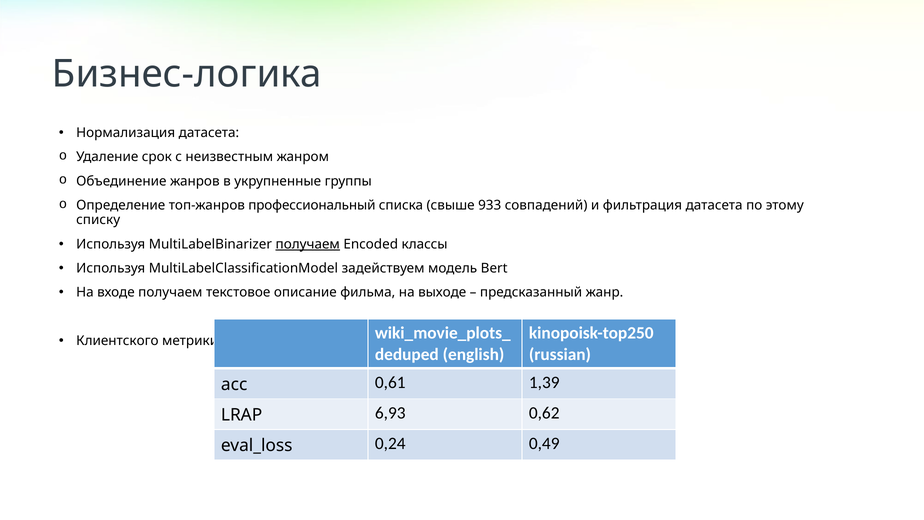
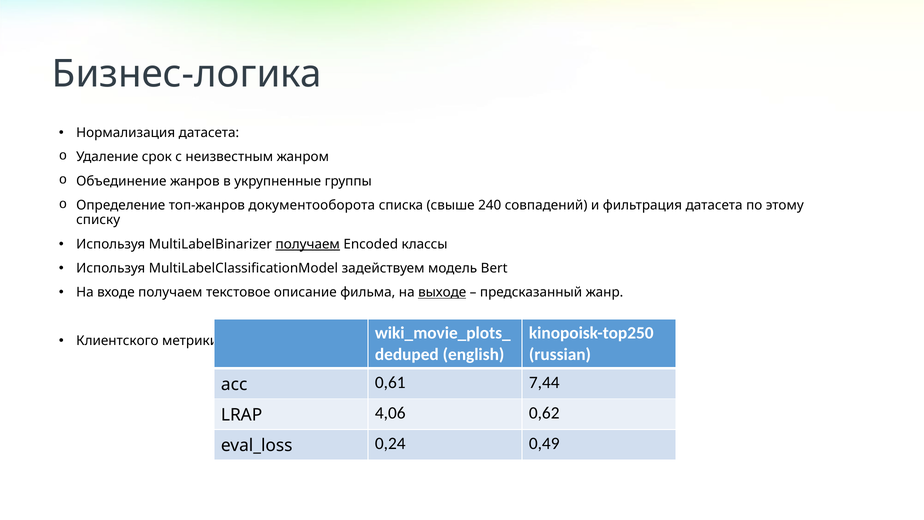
профессиональный: профессиональный -> документооборота
933: 933 -> 240
выходе underline: none -> present
1,39: 1,39 -> 7,44
6,93: 6,93 -> 4,06
